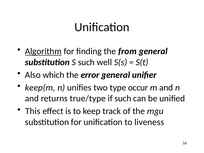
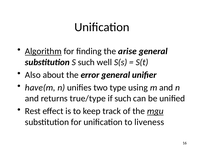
from: from -> arise
which: which -> about
keep(m: keep(m -> have(m
occur: occur -> using
This: This -> Rest
mgu underline: none -> present
